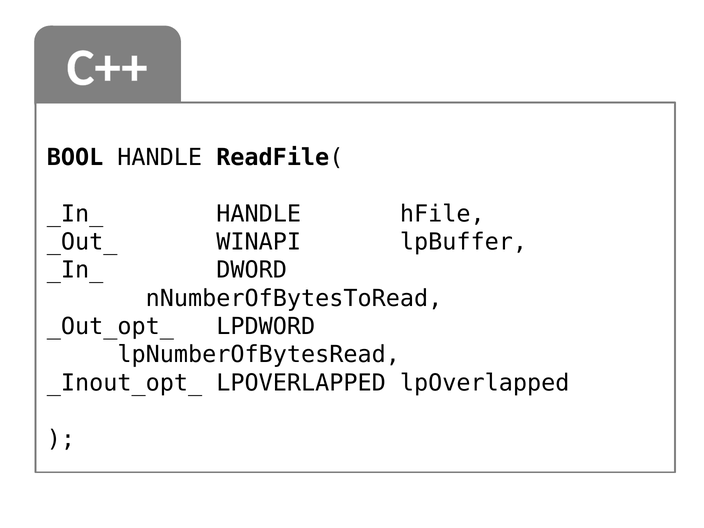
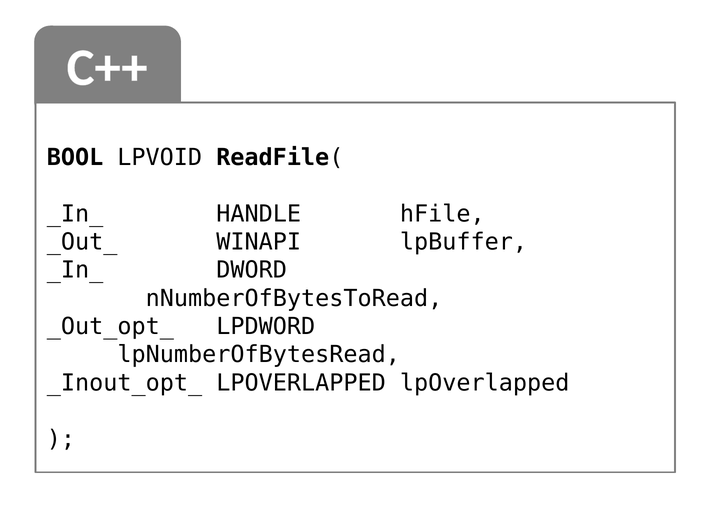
BOOL HANDLE: HANDLE -> LPVOID
